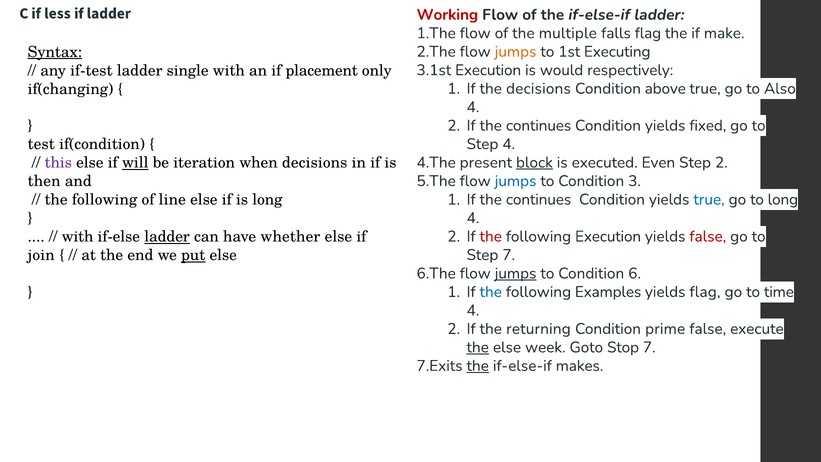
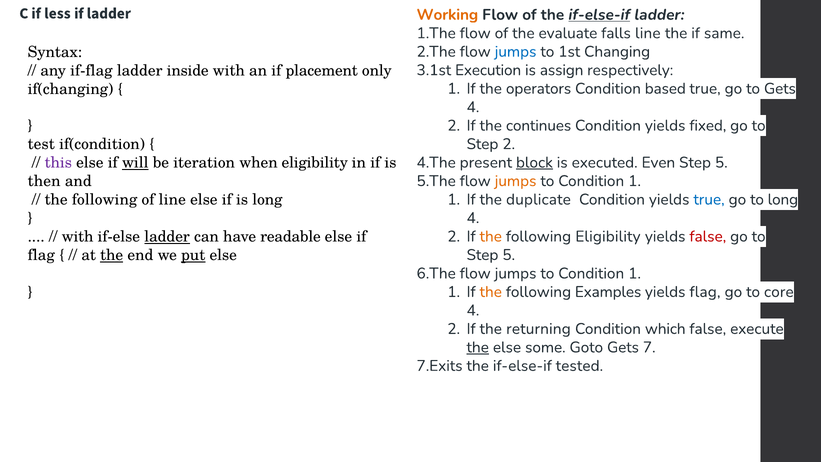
Working colour: red -> orange
if-else-if at (599, 15) underline: none -> present
multiple: multiple -> evaluate
falls flag: flag -> line
make: make -> same
jumps at (516, 52) colour: orange -> blue
Executing: Executing -> Changing
Syntax underline: present -> none
would: would -> assign
if-test: if-test -> if-flag
single: single -> inside
the decisions: decisions -> operators
above: above -> based
to Also: Also -> Gets
Step 4: 4 -> 2
2 at (721, 162): 2 -> 5
when decisions: decisions -> eligibility
jumps at (516, 181) colour: blue -> orange
3 at (635, 181): 3 -> 1
continues at (539, 199): continues -> duplicate
the at (491, 236) colour: red -> orange
following Execution: Execution -> Eligibility
whether: whether -> readable
7 at (509, 255): 7 -> 5
join at (41, 255): join -> flag
the at (112, 255) underline: none -> present
jumps at (516, 273) underline: present -> none
6 at (635, 273): 6 -> 1
the at (491, 292) colour: blue -> orange
time: time -> core
prime: prime -> which
week: week -> some
Goto Stop: Stop -> Gets
the at (478, 366) underline: present -> none
makes: makes -> tested
